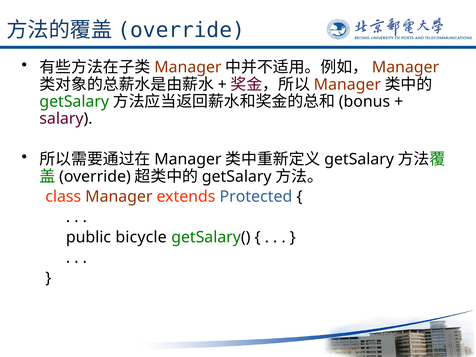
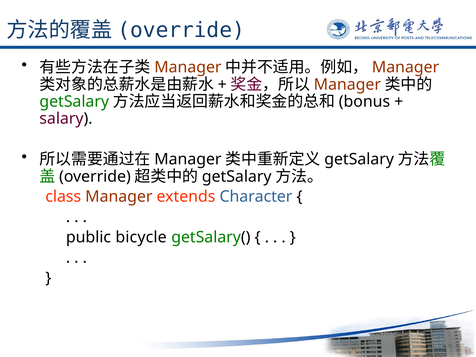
Protected: Protected -> Character
